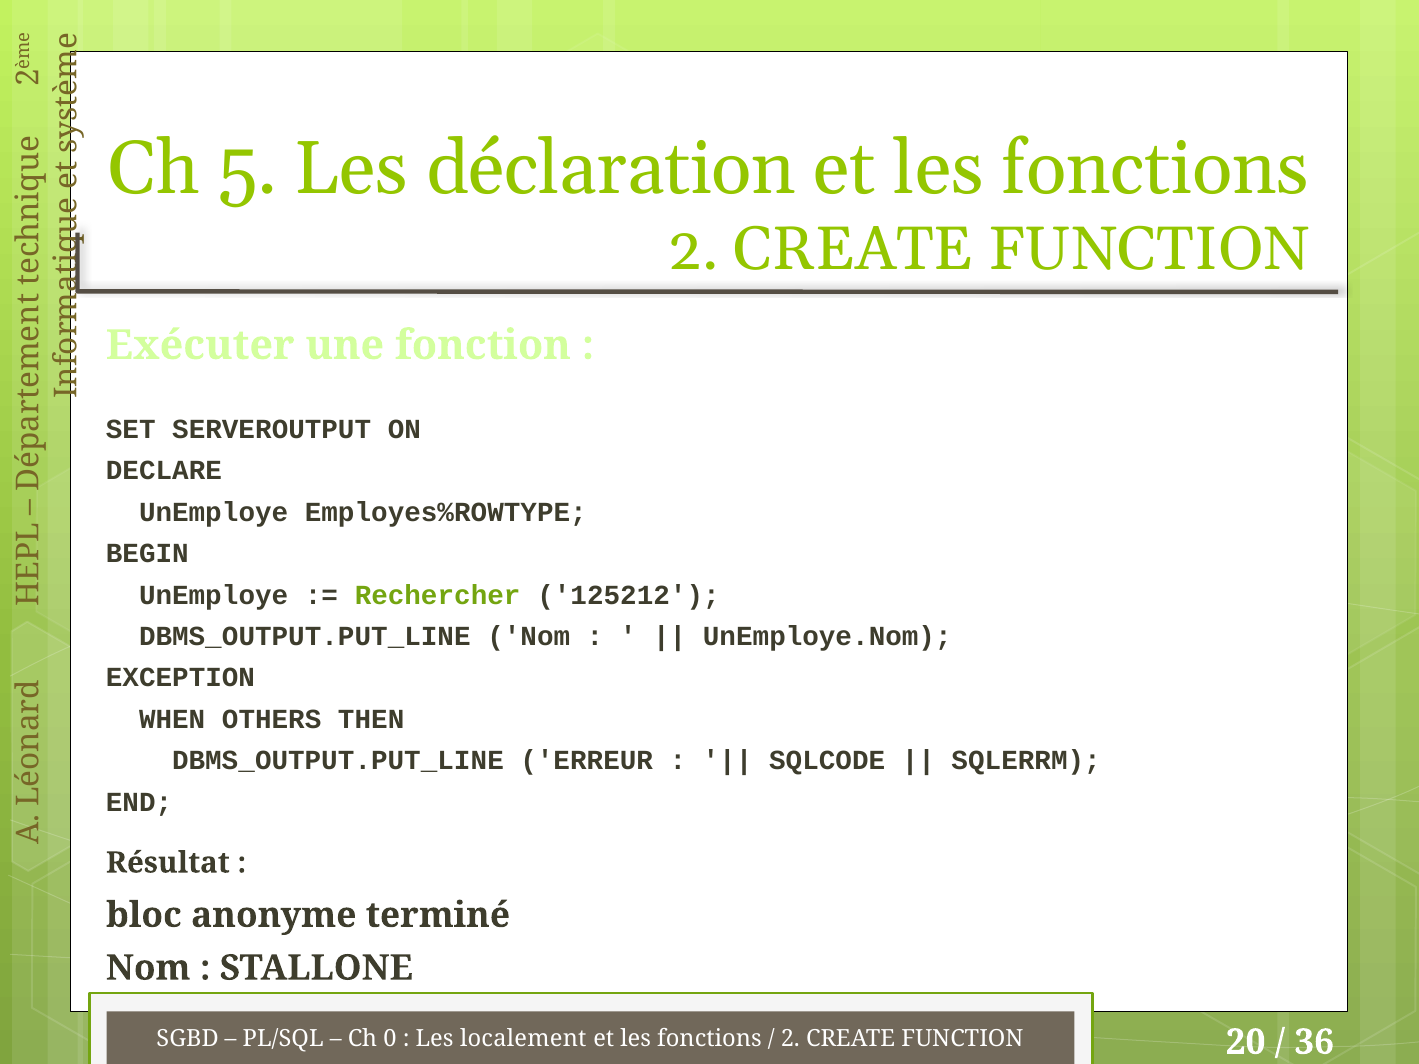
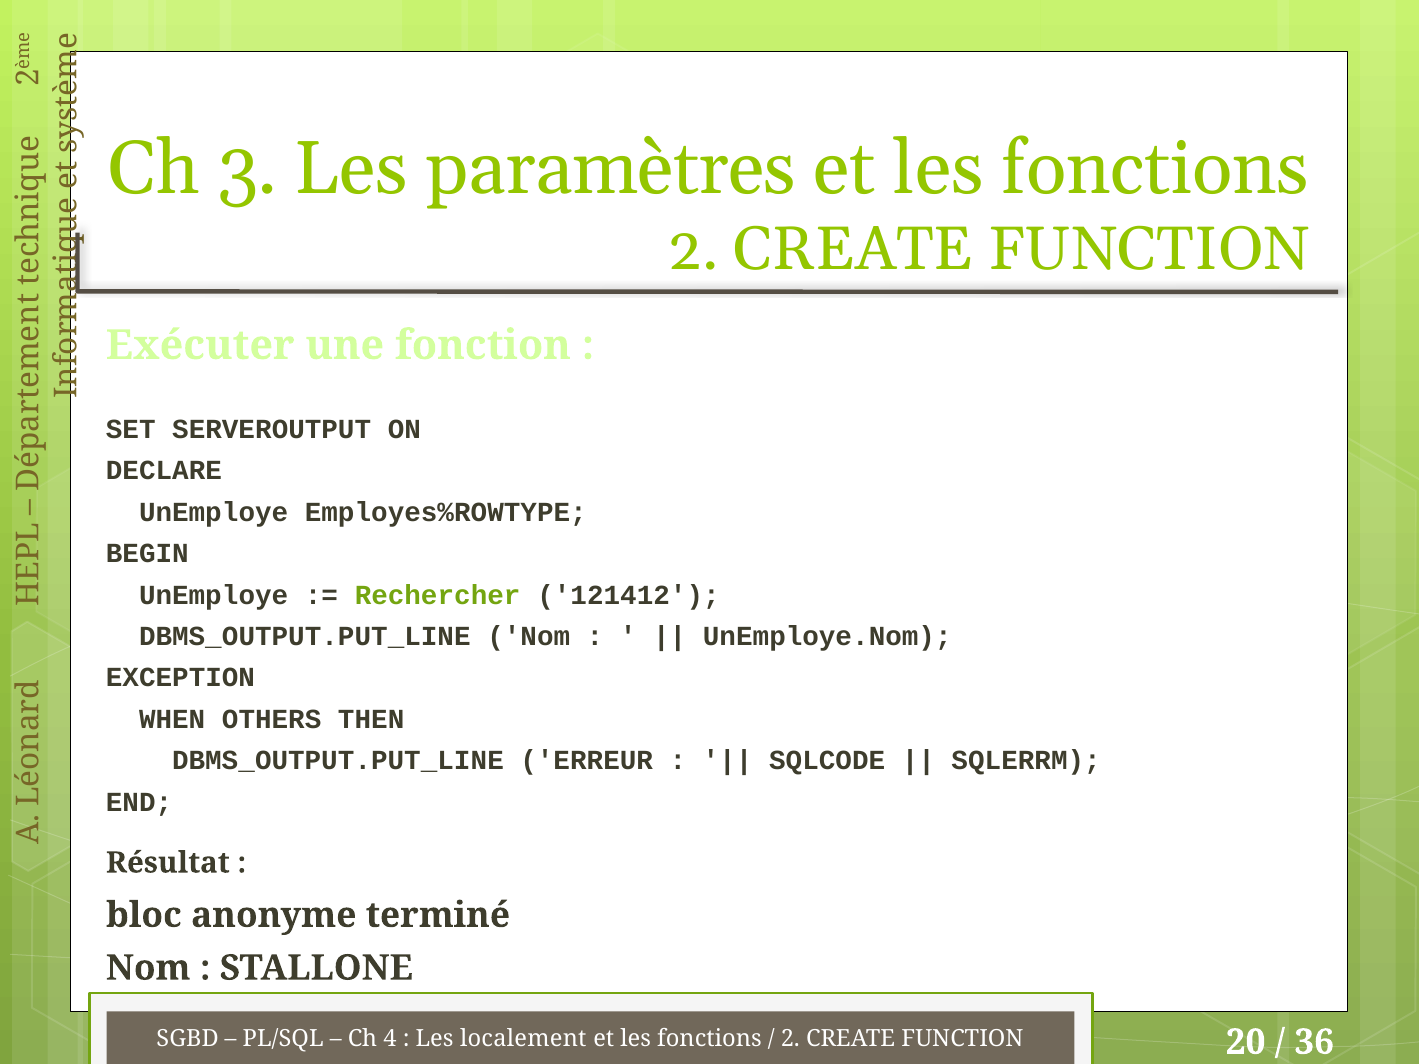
5: 5 -> 3
déclaration: déclaration -> paramètres
125212: 125212 -> 121412
0: 0 -> 4
